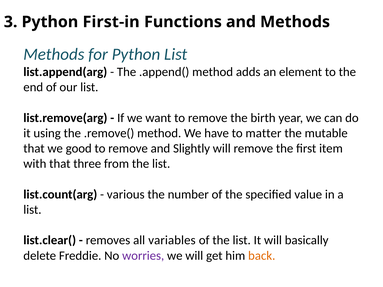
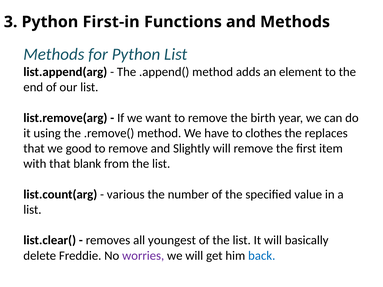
matter: matter -> clothes
mutable: mutable -> replaces
three: three -> blank
variables: variables -> youngest
back colour: orange -> blue
